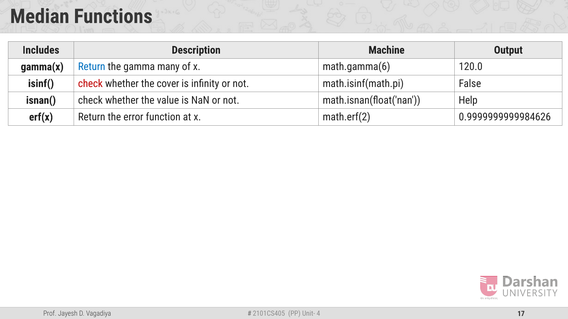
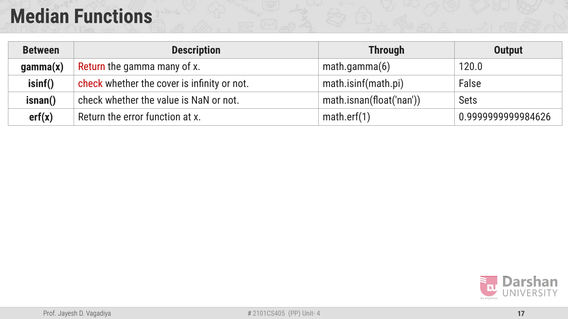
Includes: Includes -> Between
Machine: Machine -> Through
Return at (92, 67) colour: blue -> red
Help: Help -> Sets
math.erf(2: math.erf(2 -> math.erf(1
